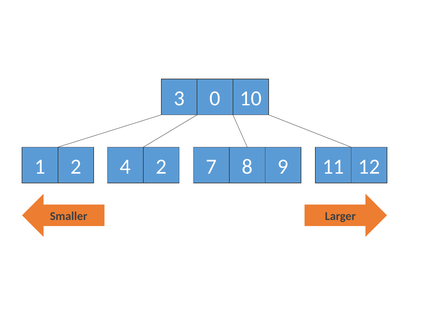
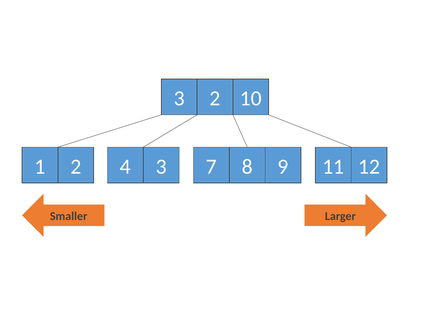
3 0: 0 -> 2
4 2: 2 -> 3
